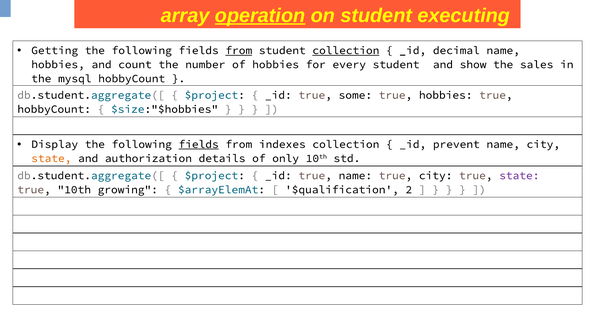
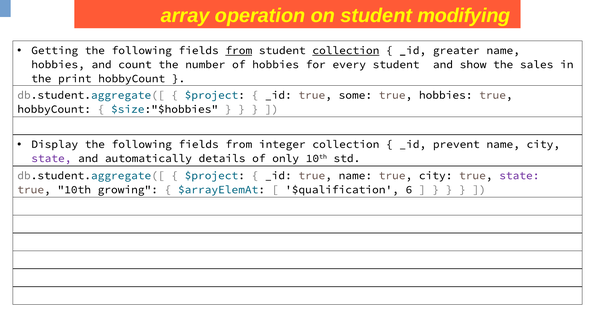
operation underline: present -> none
executing: executing -> modifying
decimal: decimal -> greater
mysql: mysql -> print
fields at (199, 144) underline: present -> none
indexes: indexes -> integer
state at (51, 158) colour: orange -> purple
authorization: authorization -> automatically
2: 2 -> 6
